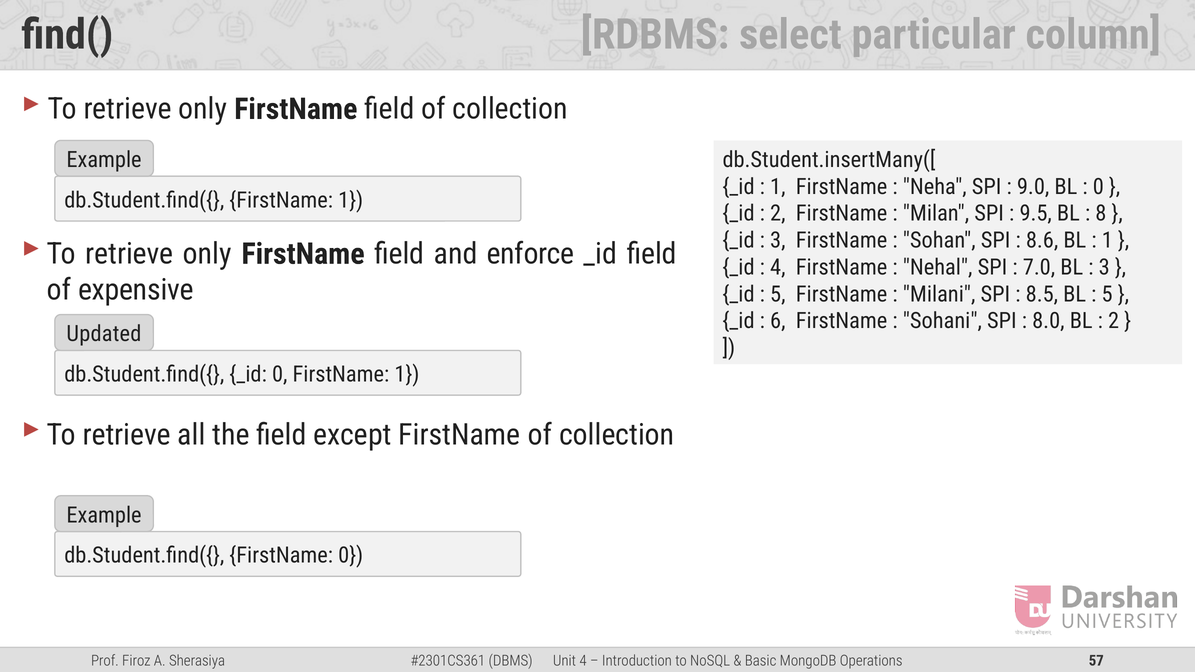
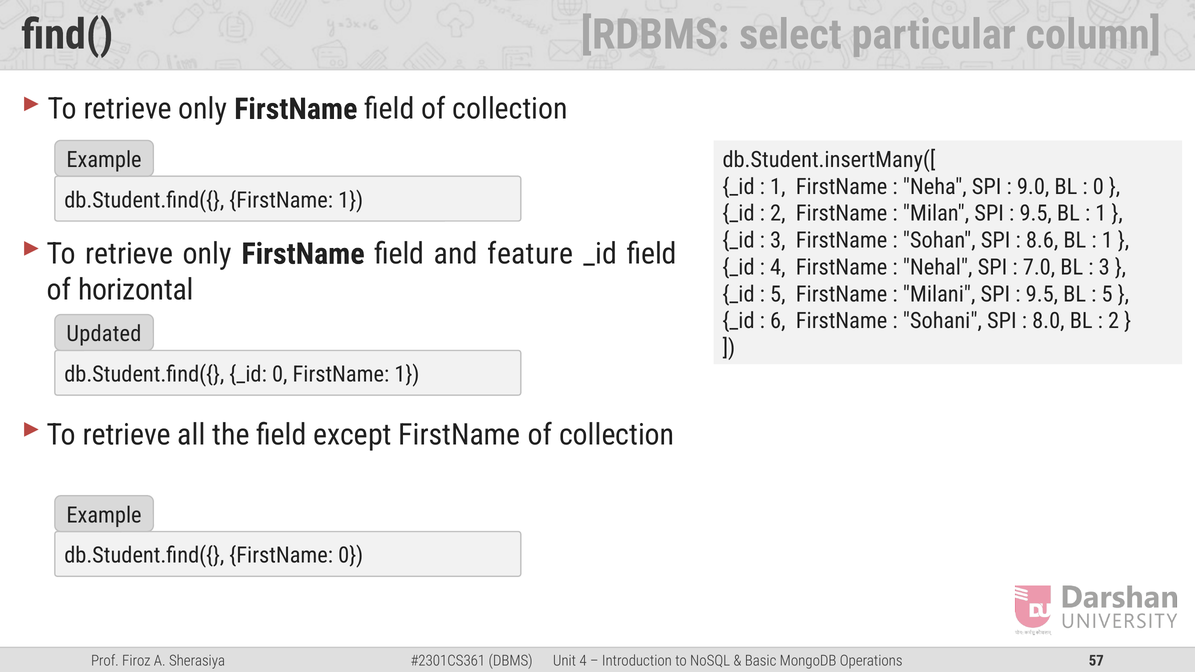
8 at (1101, 214): 8 -> 1
enforce: enforce -> feature
expensive: expensive -> horizontal
8.5 at (1042, 294): 8.5 -> 9.5
